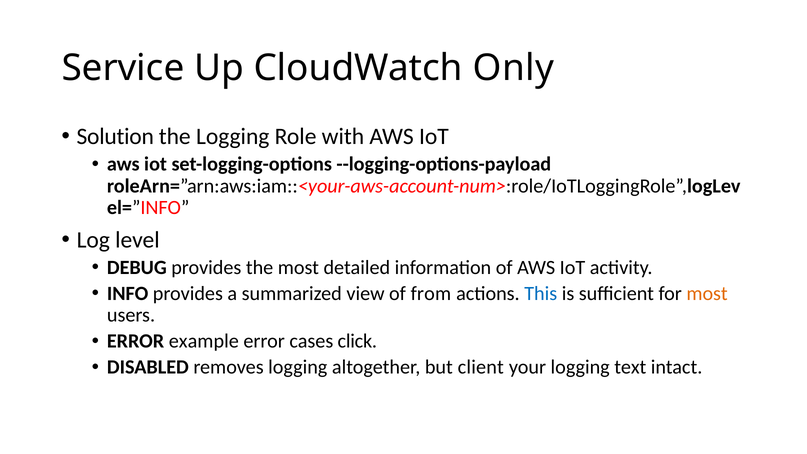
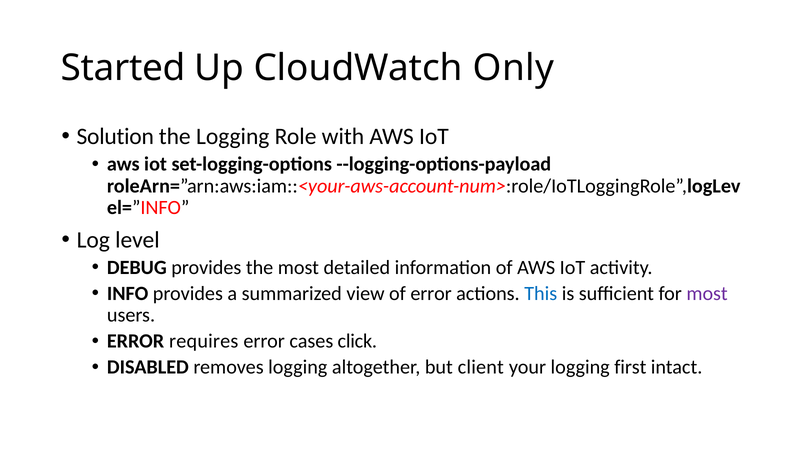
Service: Service -> Started
of from: from -> error
most at (707, 294) colour: orange -> purple
example: example -> requires
text: text -> first
